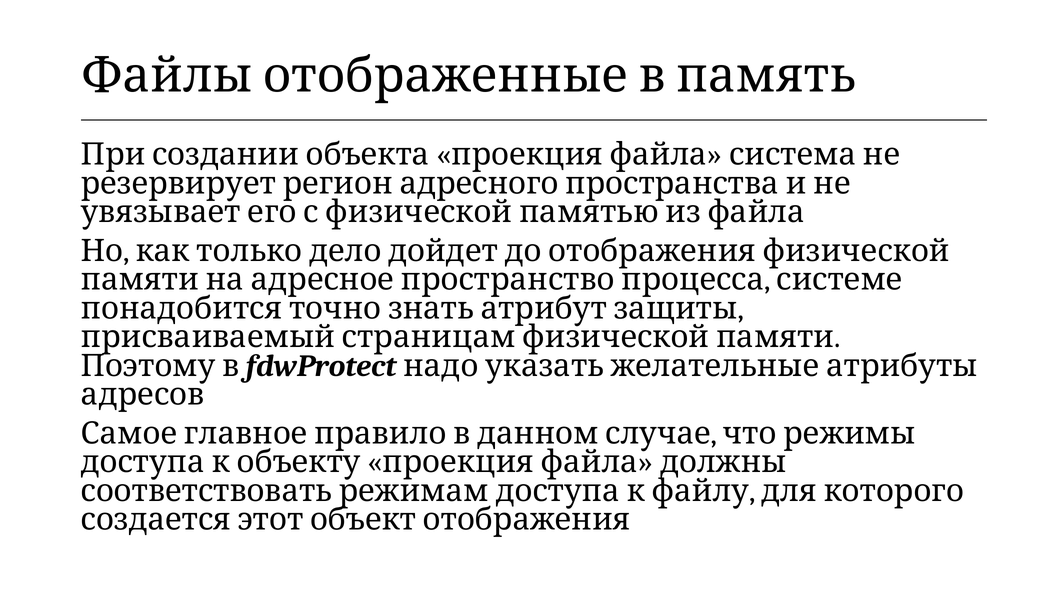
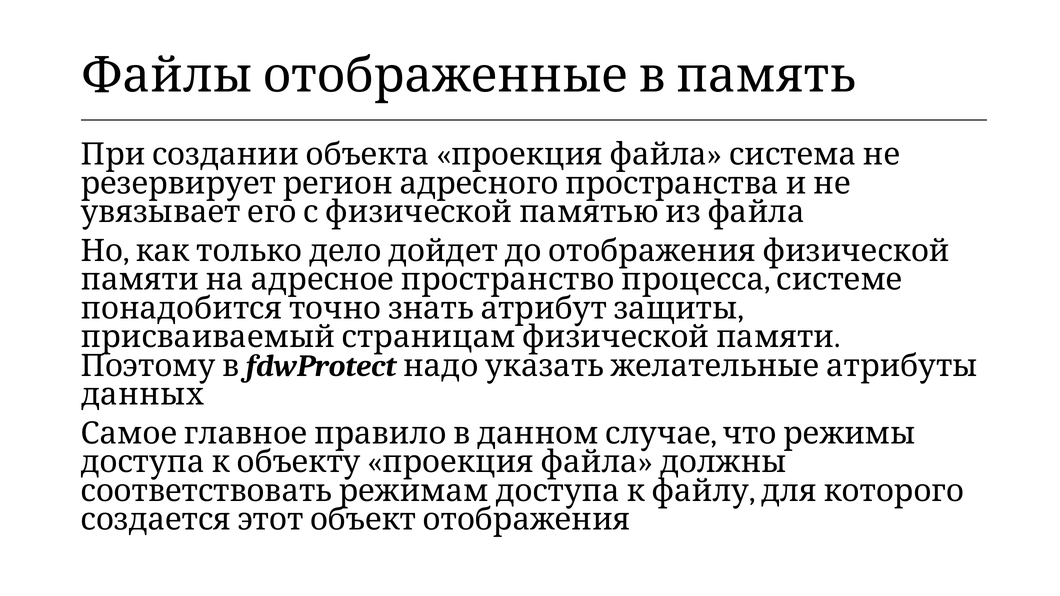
адресов: адресов -> данных
